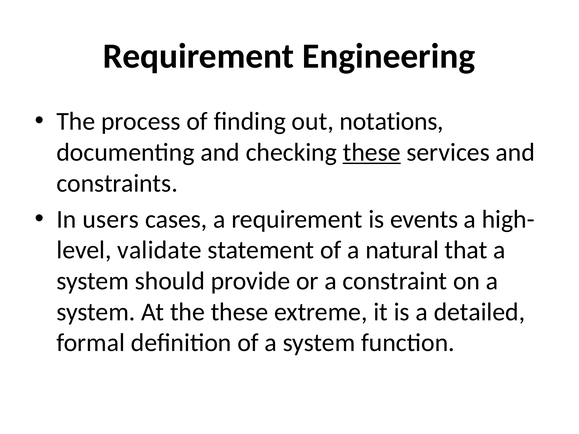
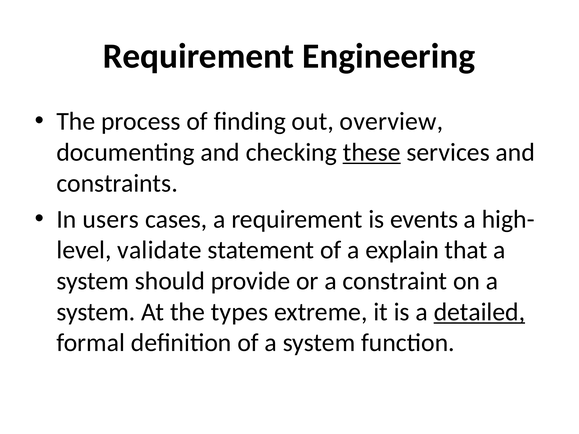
notations: notations -> overview
natural: natural -> explain
the these: these -> types
detailed underline: none -> present
